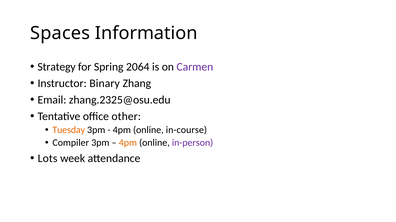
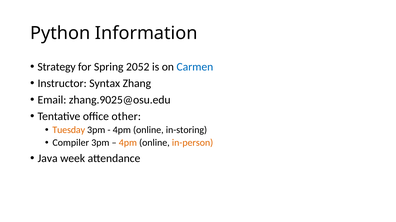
Spaces: Spaces -> Python
2064: 2064 -> 2052
Carmen colour: purple -> blue
Binary: Binary -> Syntax
zhang.2325@osu.edu: zhang.2325@osu.edu -> zhang.9025@osu.edu
in-course: in-course -> in-storing
in-person colour: purple -> orange
Lots: Lots -> Java
